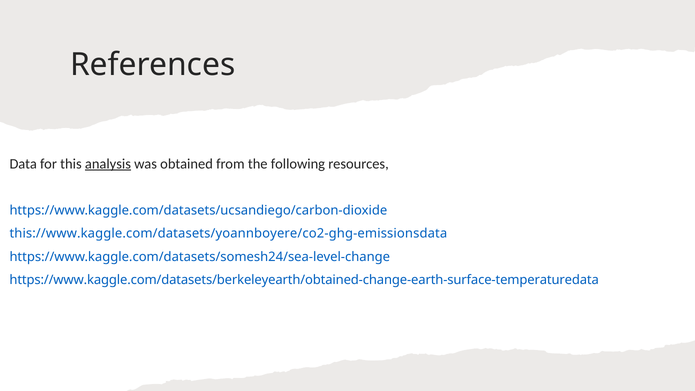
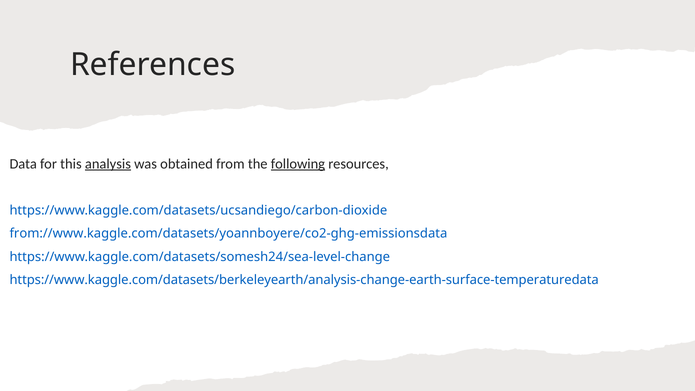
following underline: none -> present
this://www.kaggle.com/datasets/yoannboyere/co2-ghg-emissionsdata: this://www.kaggle.com/datasets/yoannboyere/co2-ghg-emissionsdata -> from://www.kaggle.com/datasets/yoannboyere/co2-ghg-emissionsdata
https://www.kaggle.com/datasets/berkeleyearth/obtained-change-earth-surface-temperaturedata: https://www.kaggle.com/datasets/berkeleyearth/obtained-change-earth-surface-temperaturedata -> https://www.kaggle.com/datasets/berkeleyearth/analysis-change-earth-surface-temperaturedata
